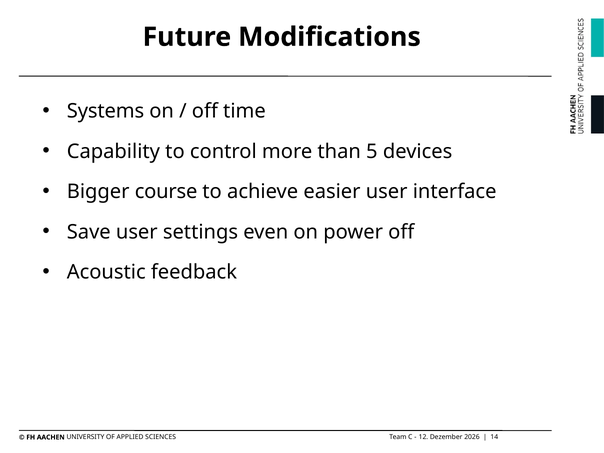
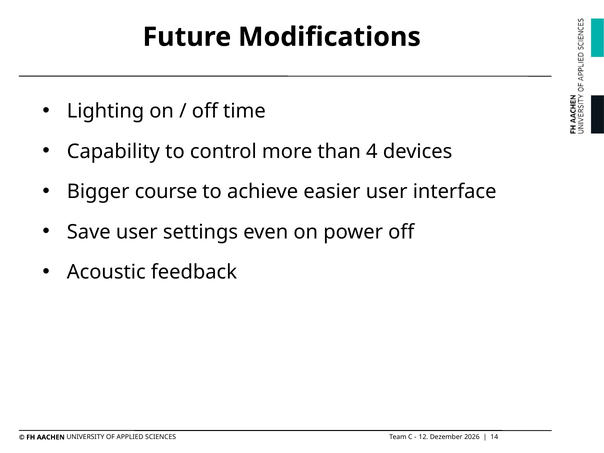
Systems: Systems -> Lighting
5: 5 -> 4
